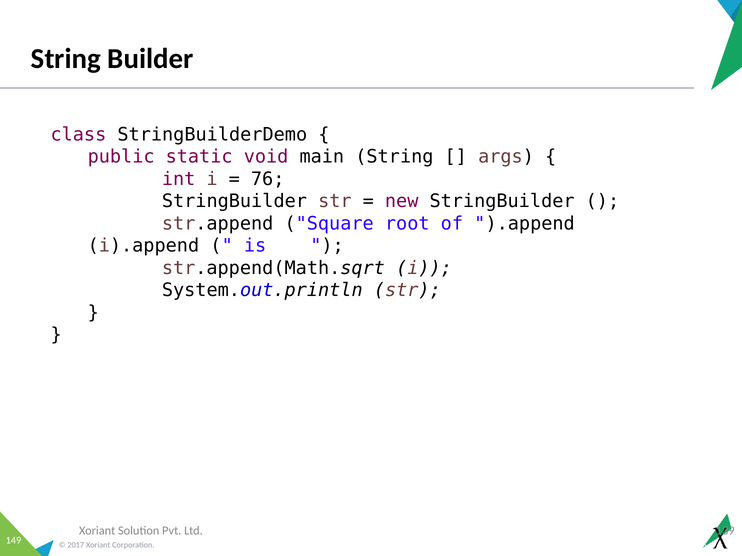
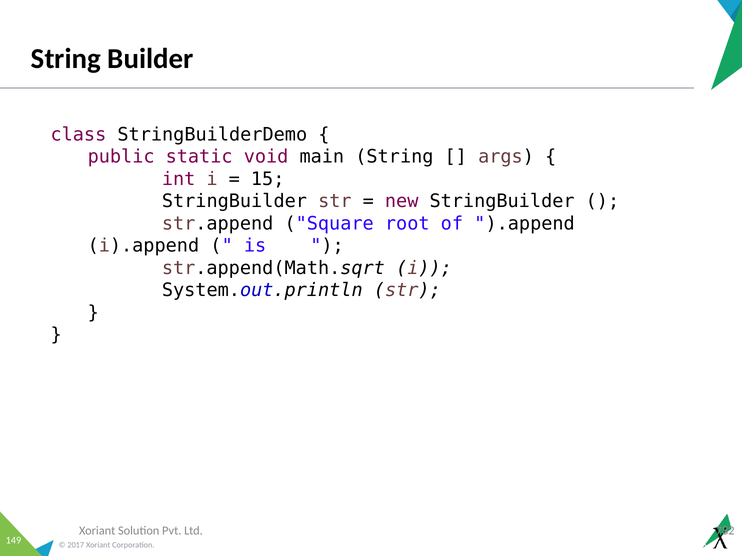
76: 76 -> 15
139: 139 -> 782
